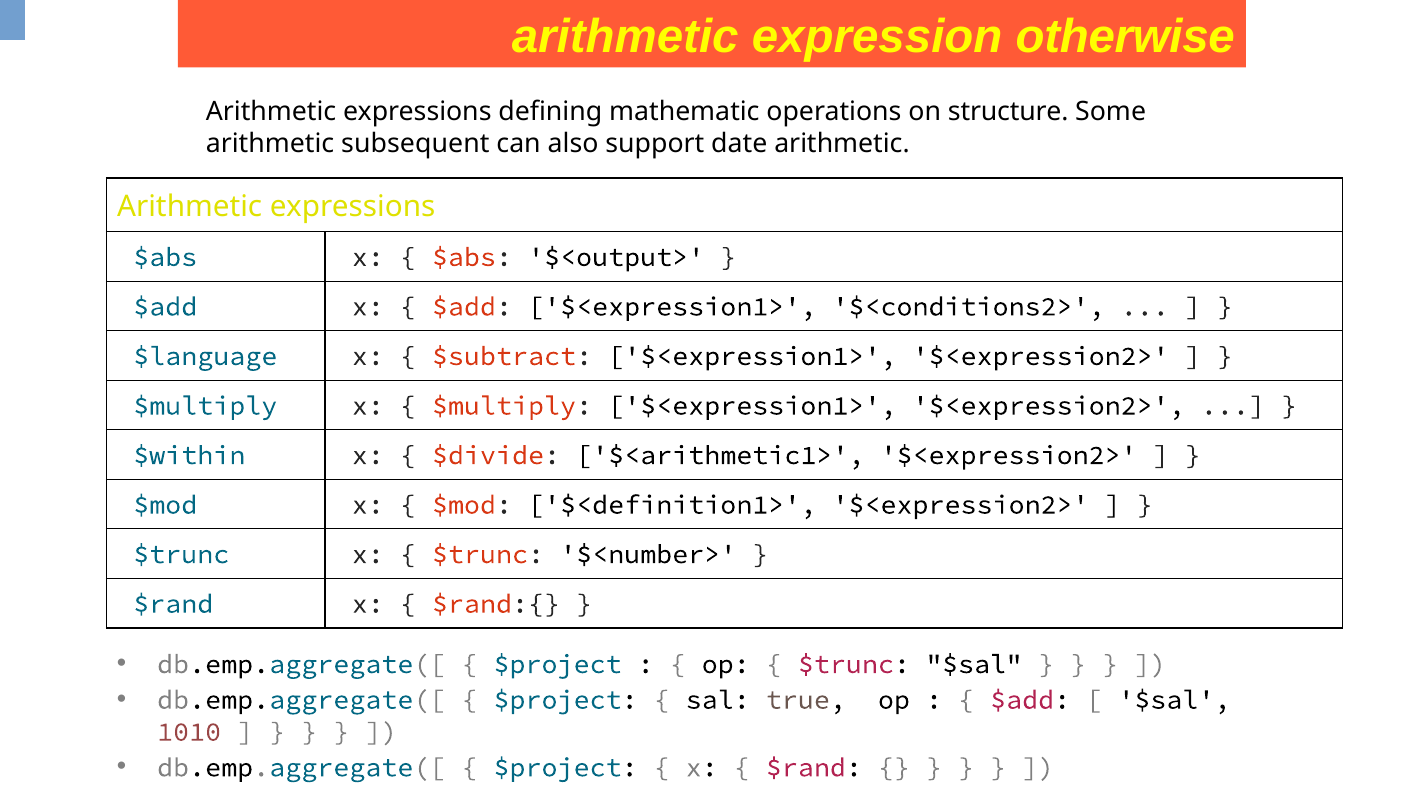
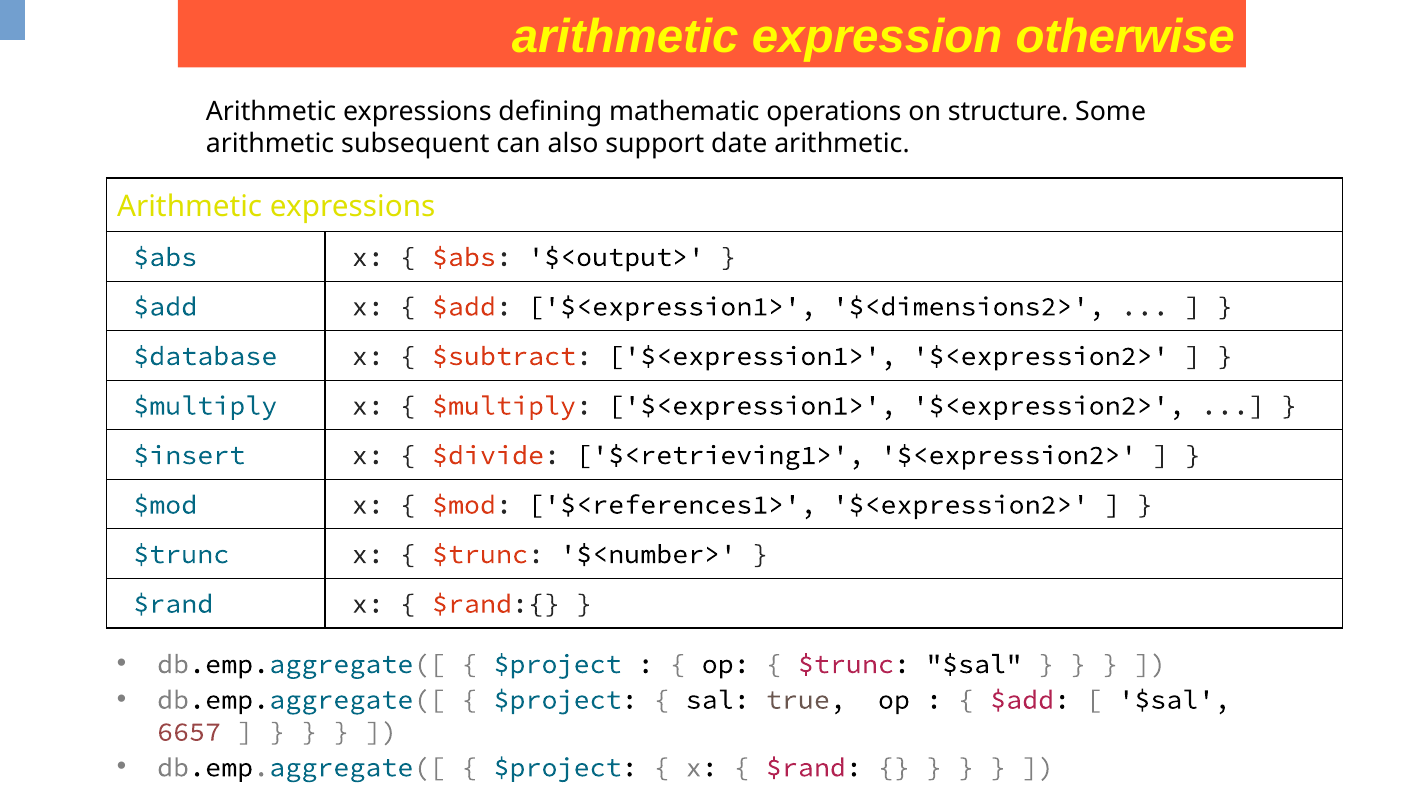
$<conditions2>: $<conditions2> -> $<dimensions2>
$language: $language -> $database
$within: $within -> $insert
$<arithmetic1>: $<arithmetic1> -> $<retrieving1>
$<definition1>: $<definition1> -> $<references1>
1010: 1010 -> 6657
